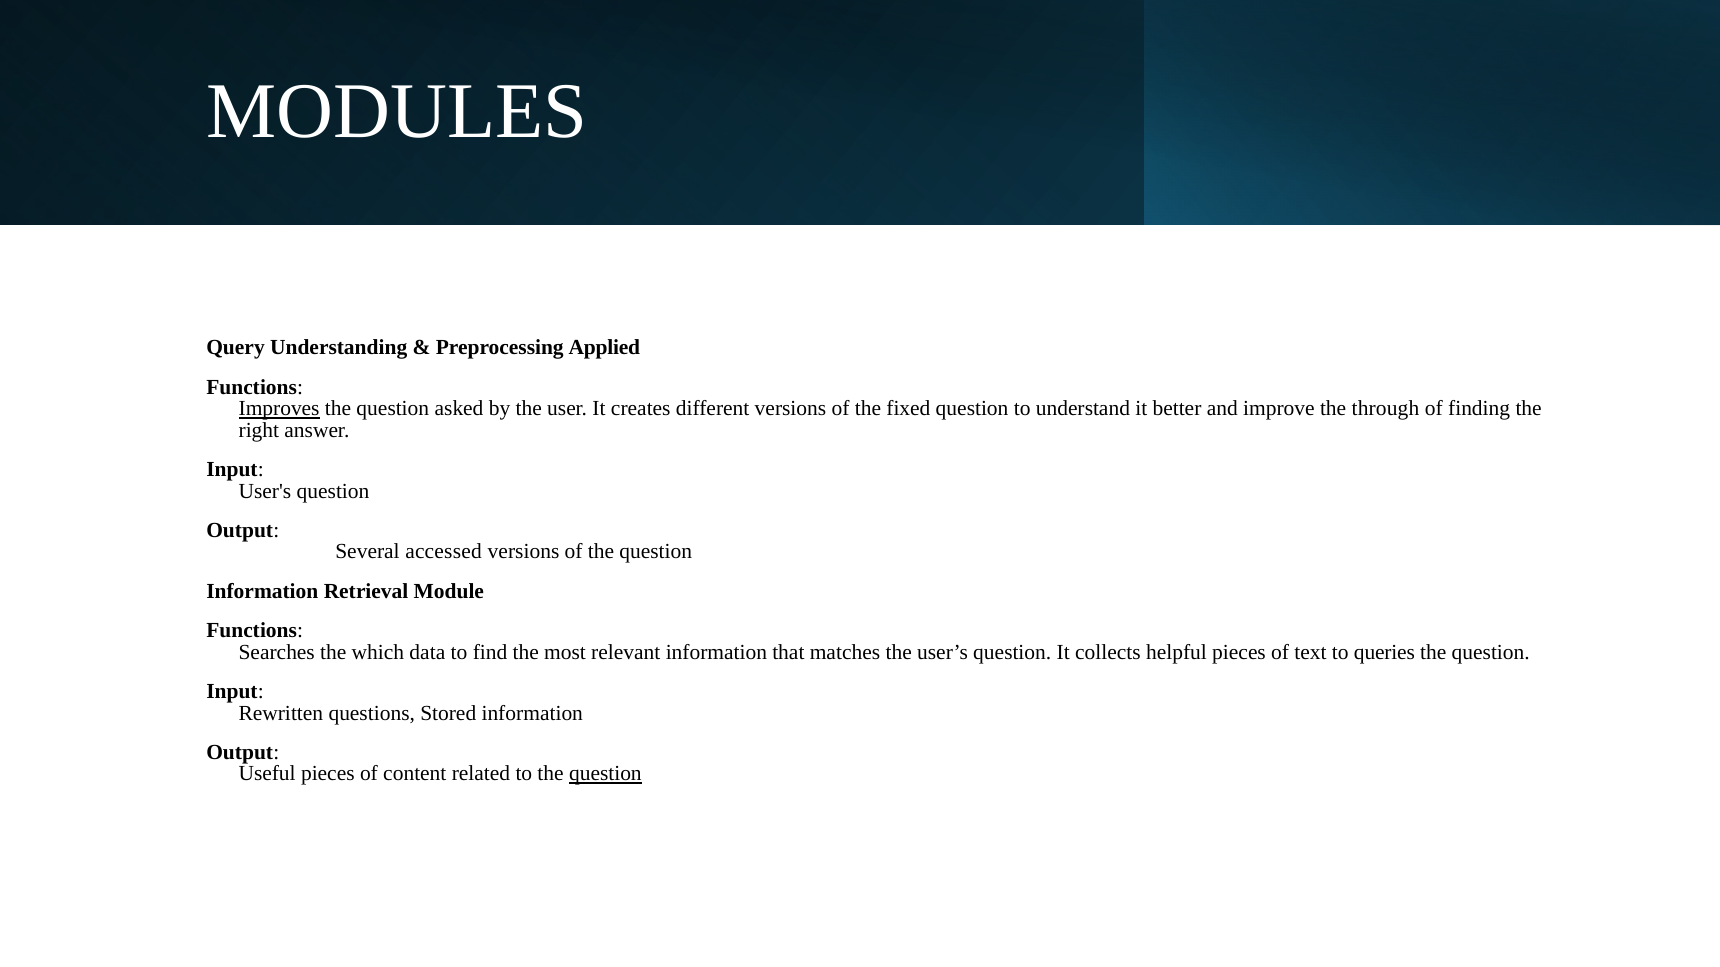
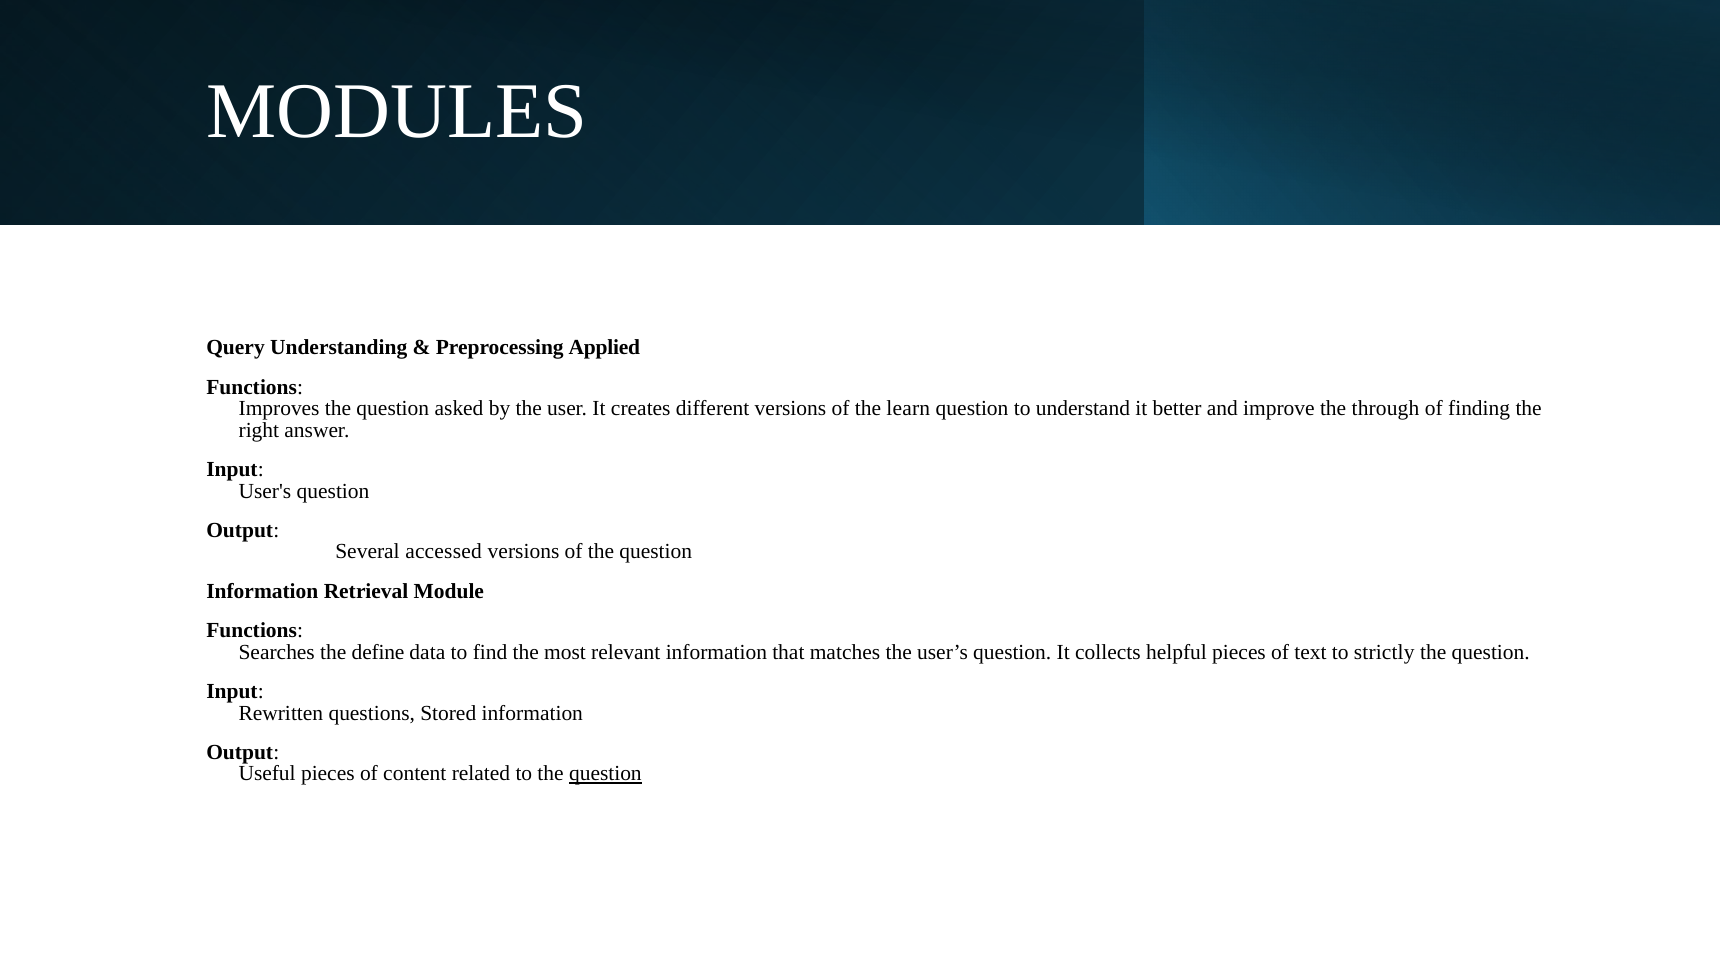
Improves underline: present -> none
fixed: fixed -> learn
which: which -> define
queries: queries -> strictly
